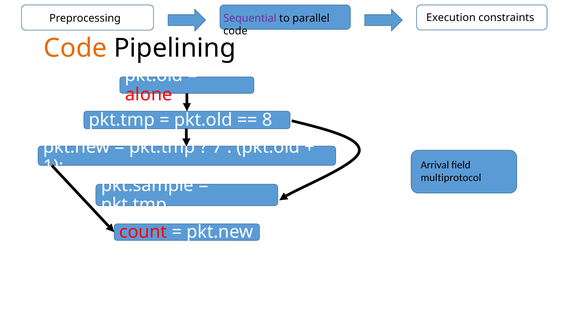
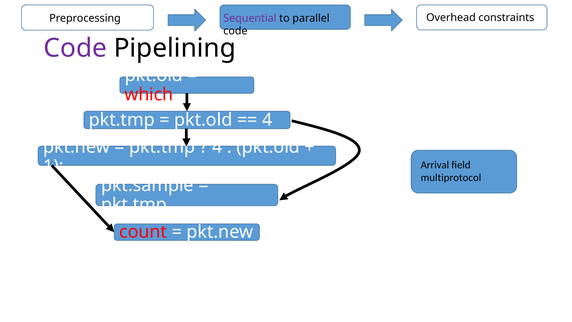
Execution: Execution -> Overhead
Code at (75, 48) colour: orange -> purple
alone: alone -> which
8 at (267, 120): 8 -> 4
7 at (217, 147): 7 -> 4
